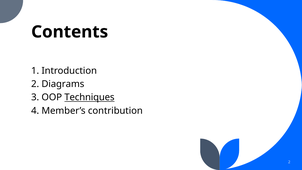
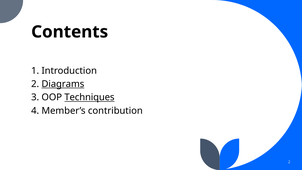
Diagrams underline: none -> present
